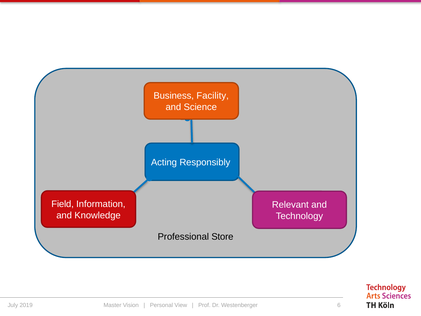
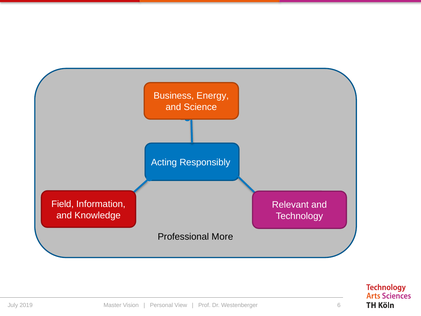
Facility: Facility -> Energy
Store: Store -> More
